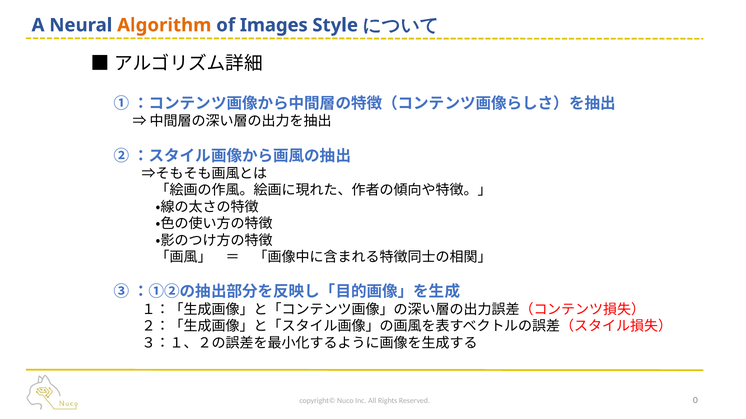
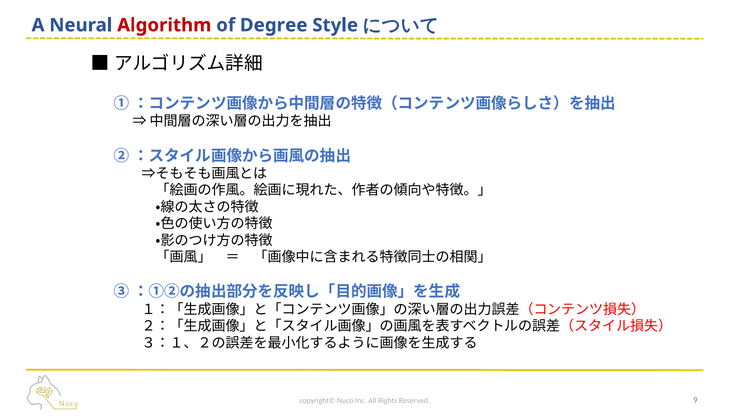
Algorithm colour: orange -> red
Images: Images -> Degree
0: 0 -> 9
